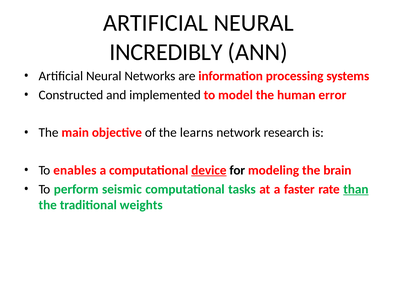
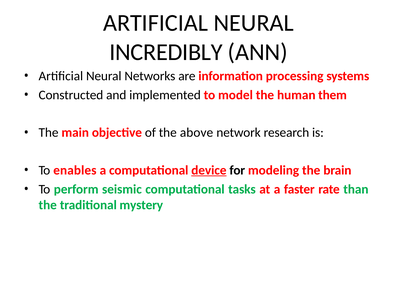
error: error -> them
learns: learns -> above
than underline: present -> none
weights: weights -> mystery
